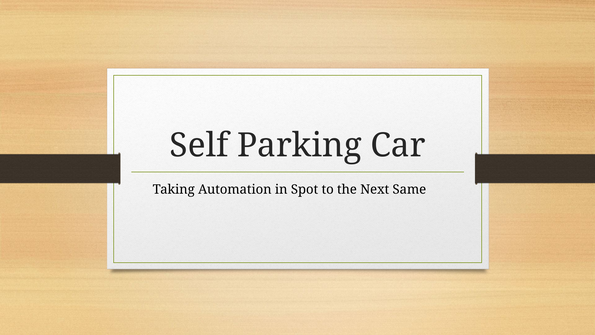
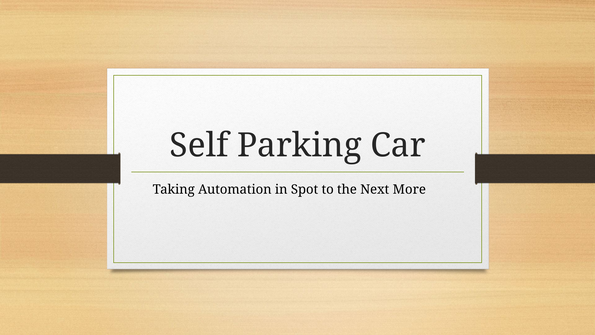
Same: Same -> More
